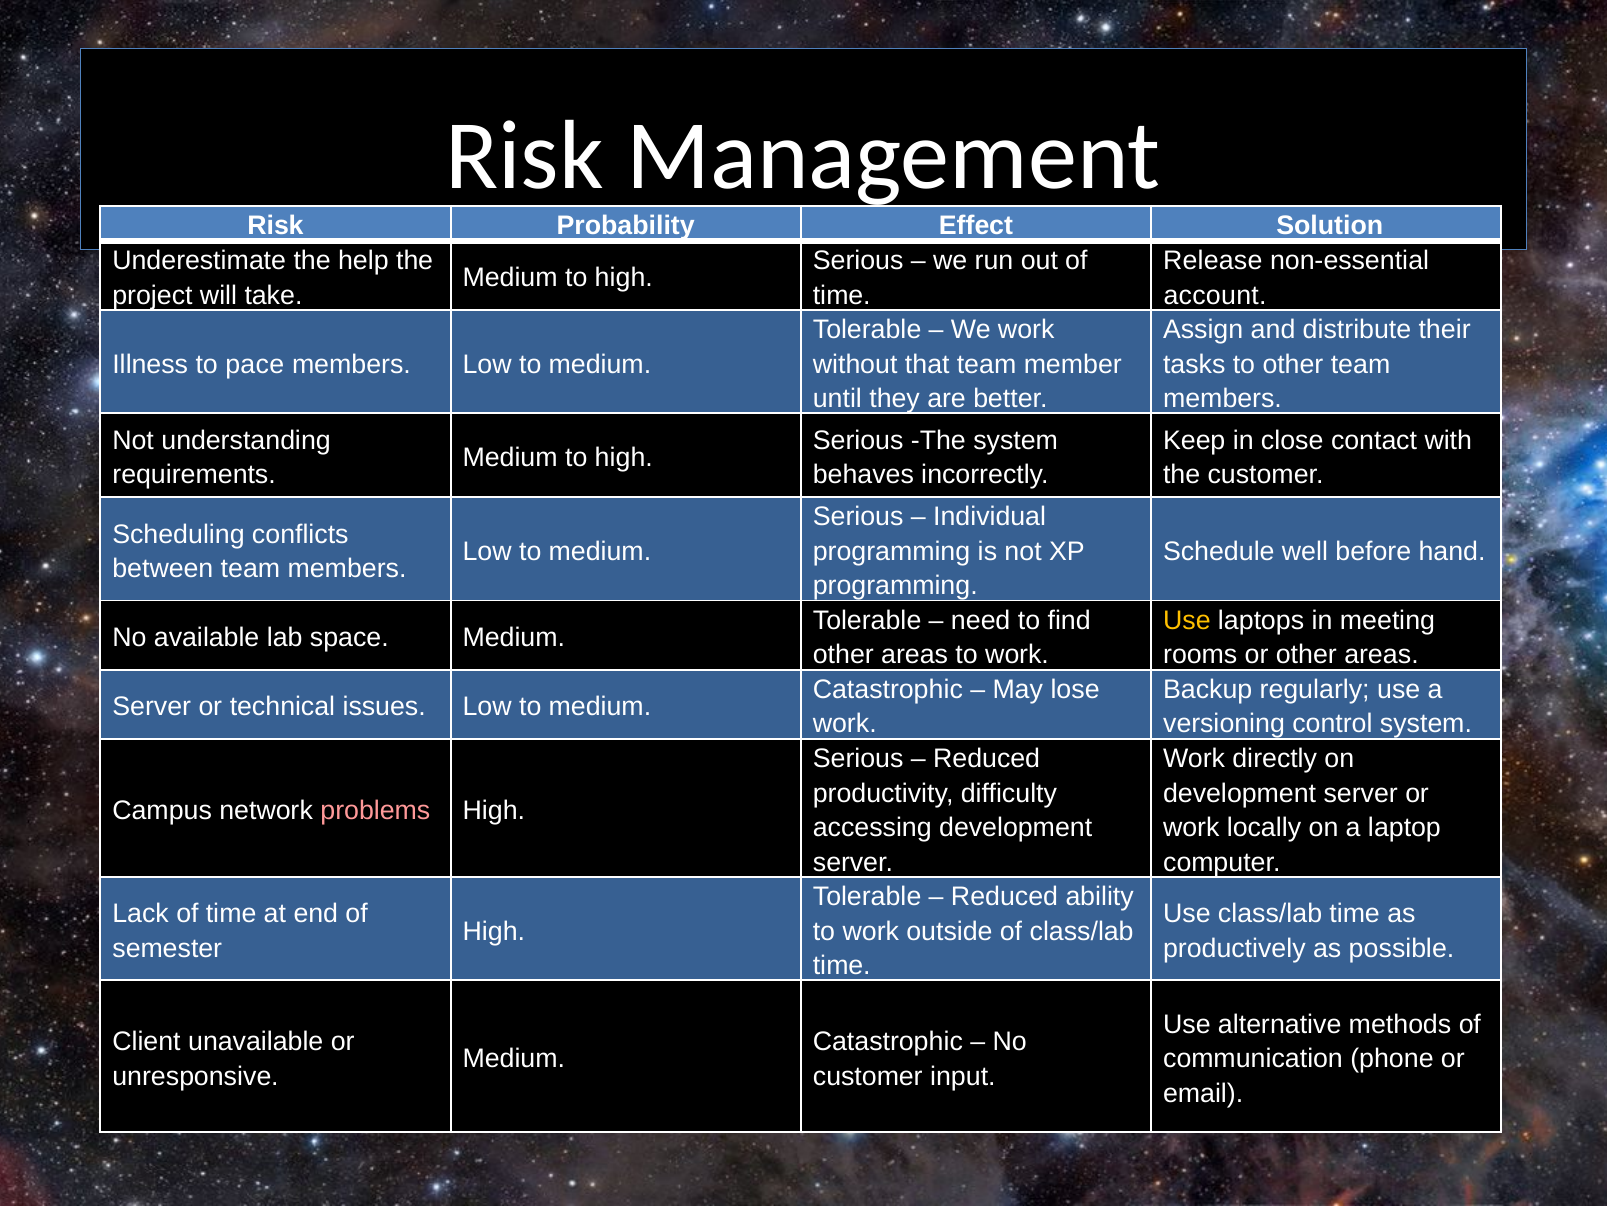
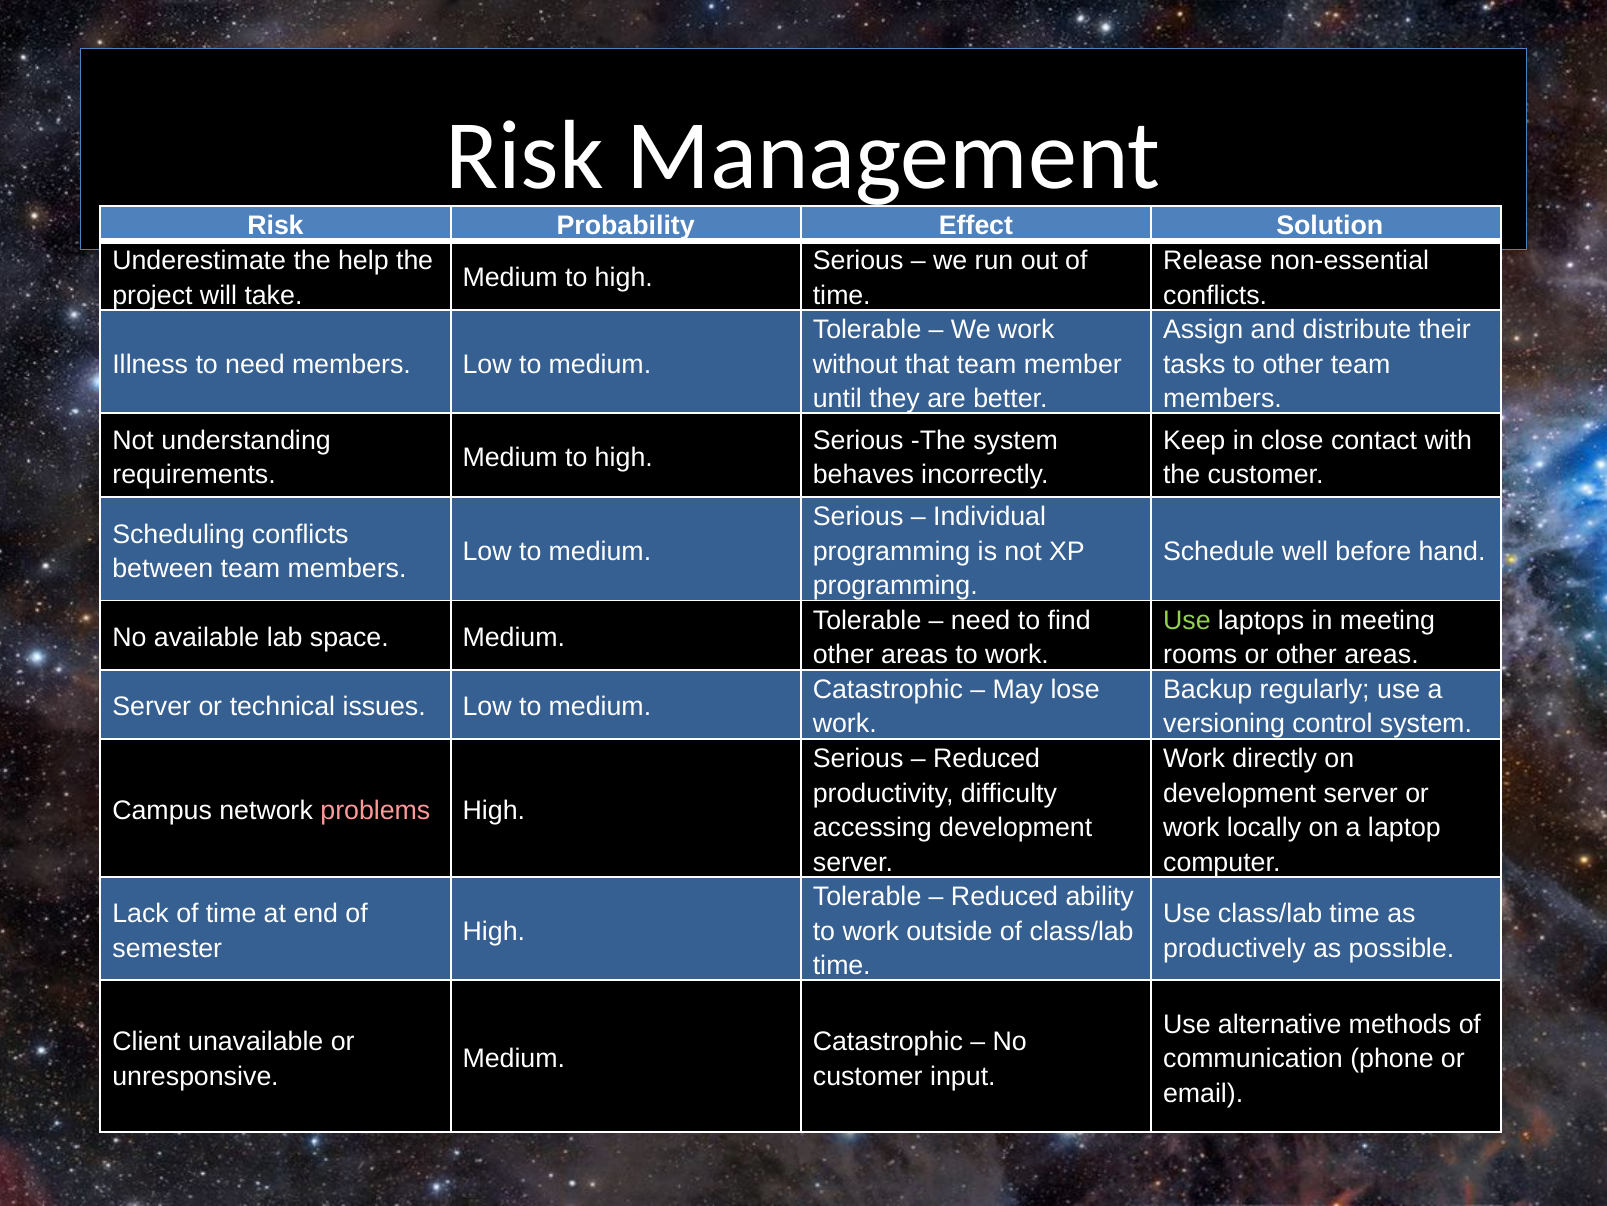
account at (1215, 295): account -> conflicts
to pace: pace -> need
Use at (1187, 620) colour: yellow -> light green
